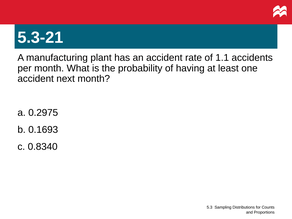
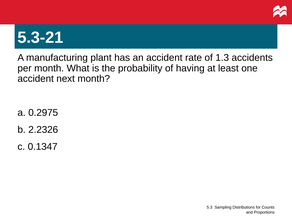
1.1: 1.1 -> 1.3
0.1693: 0.1693 -> 2.2326
0.8340: 0.8340 -> 0.1347
